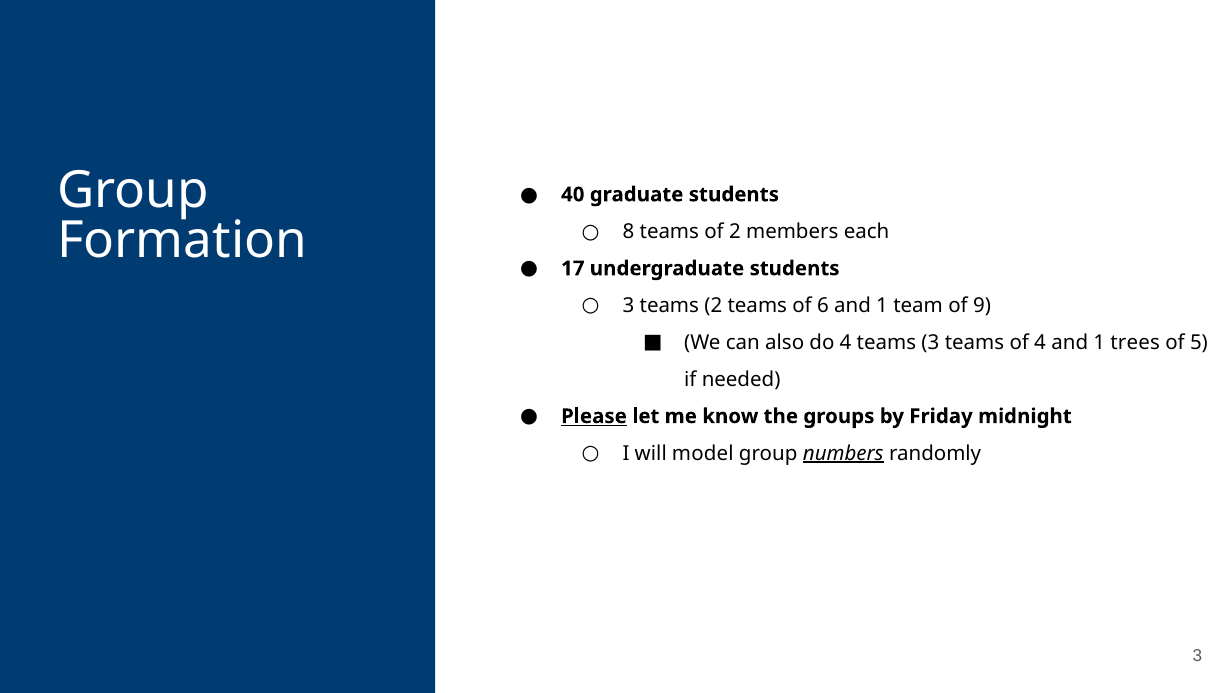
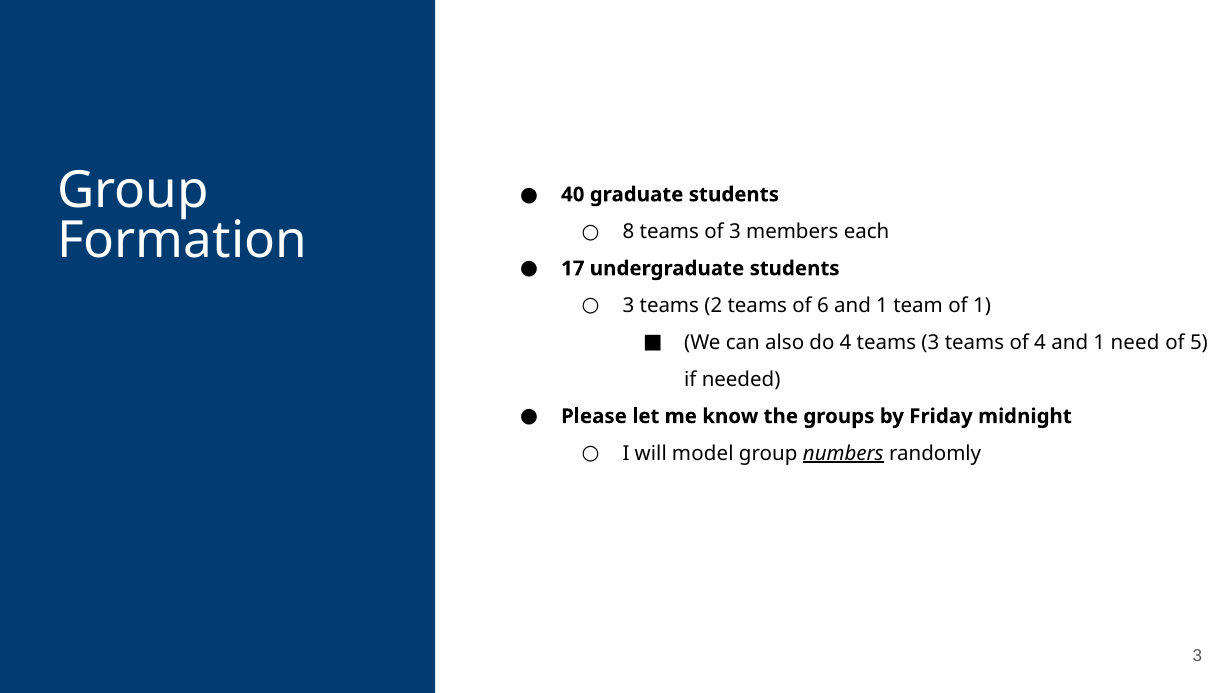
of 2: 2 -> 3
of 9: 9 -> 1
trees: trees -> need
Please underline: present -> none
